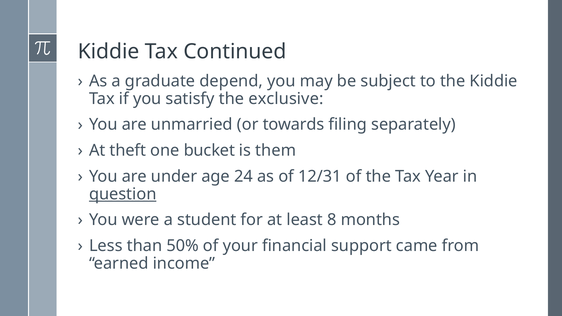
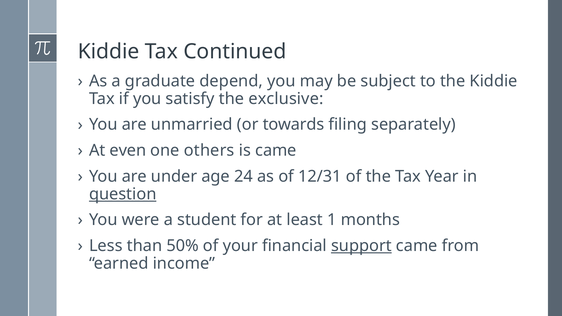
theft: theft -> even
bucket: bucket -> others
is them: them -> came
8: 8 -> 1
support underline: none -> present
